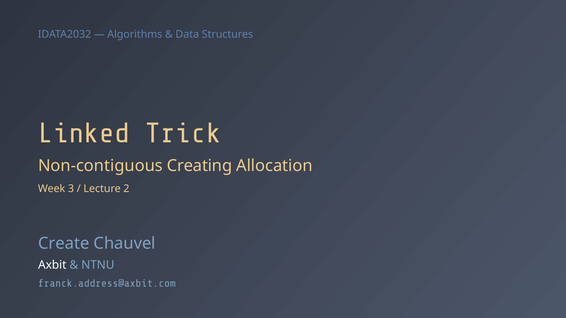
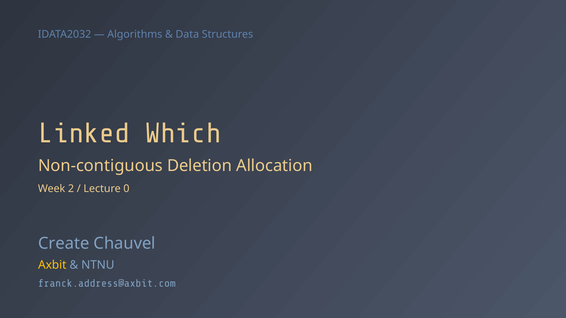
Trick: Trick -> Which
Creating: Creating -> Deletion
3: 3 -> 2
2: 2 -> 0
Axbit colour: white -> yellow
